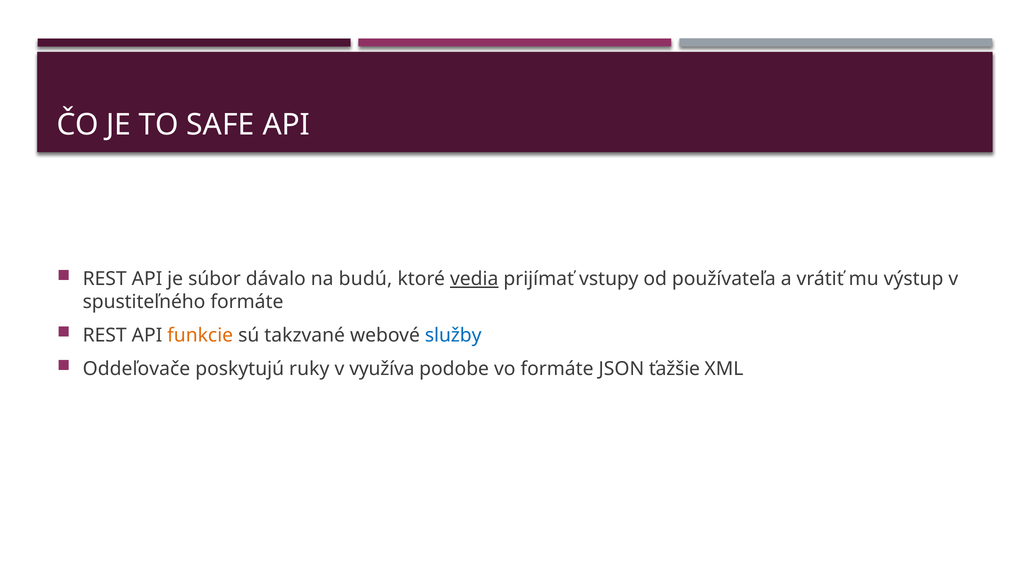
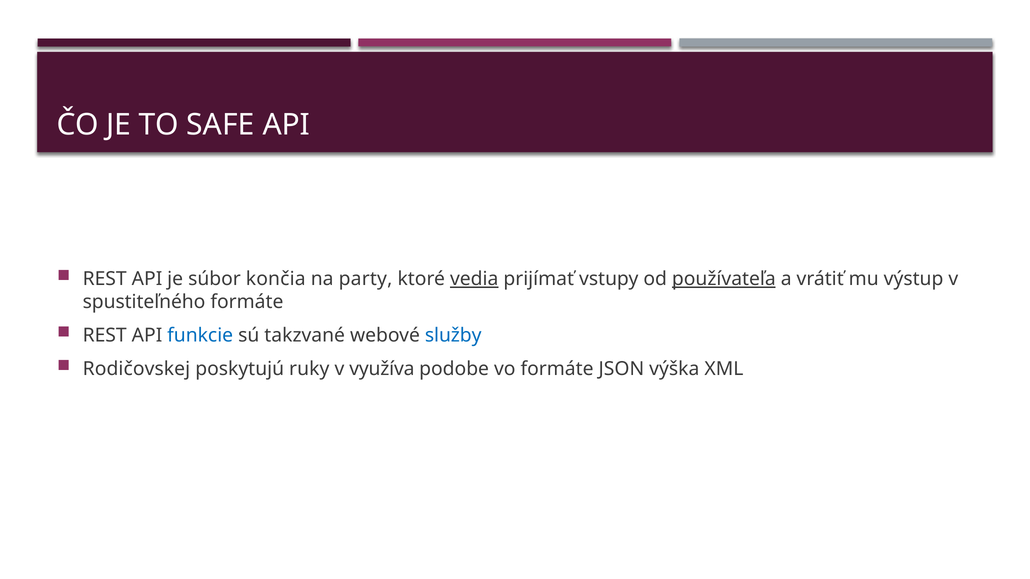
dávalo: dávalo -> končia
budú: budú -> party
používateľa underline: none -> present
funkcie colour: orange -> blue
Oddeľovače: Oddeľovače -> Rodičovskej
ťažšie: ťažšie -> výška
